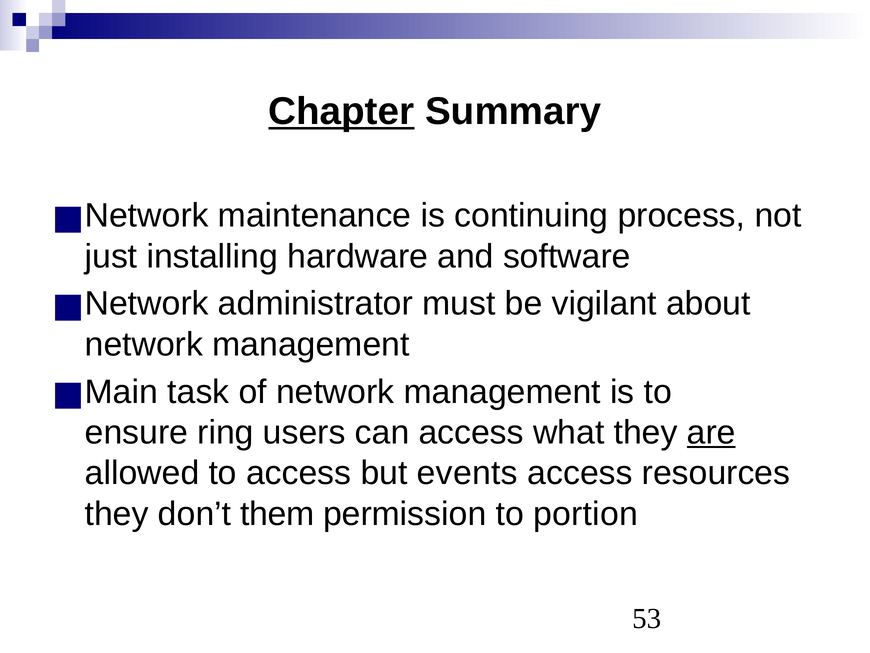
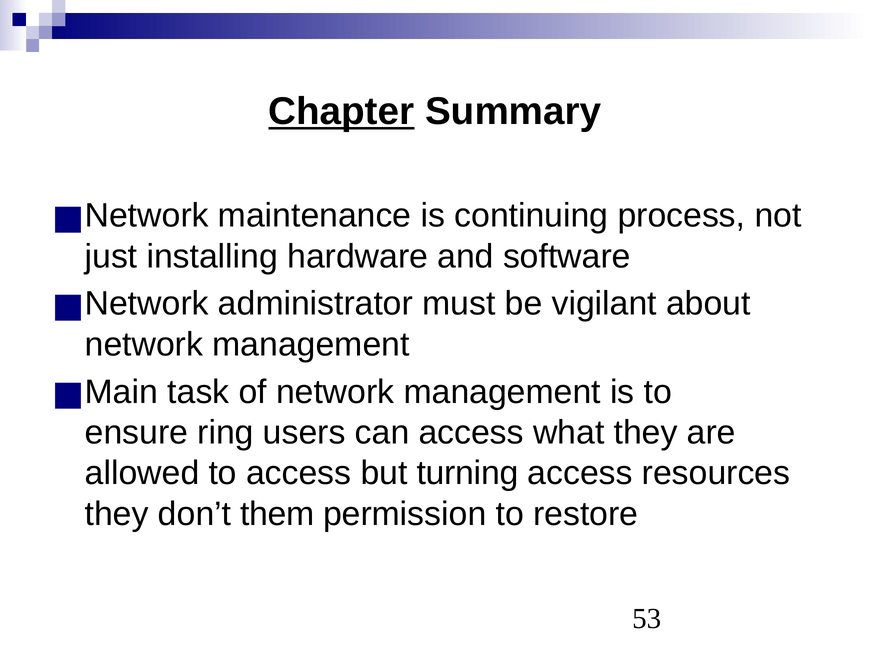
are underline: present -> none
events: events -> turning
portion: portion -> restore
